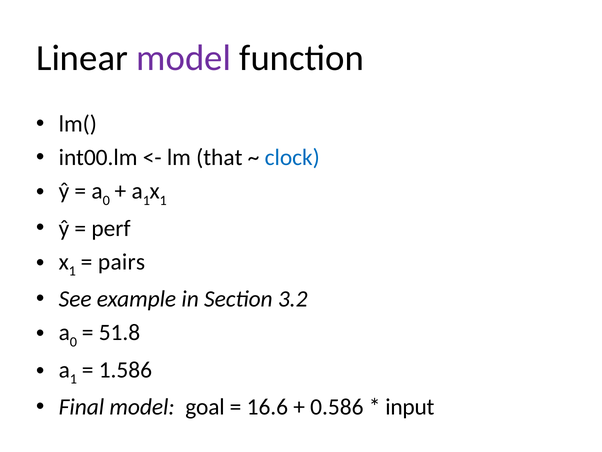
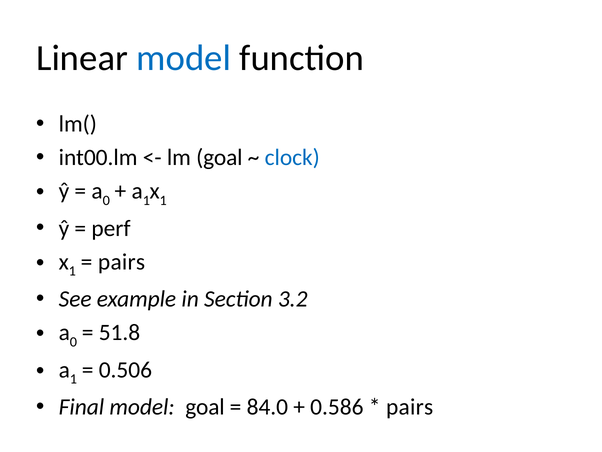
model at (184, 58) colour: purple -> blue
lm that: that -> goal
1.586: 1.586 -> 0.506
16.6: 16.6 -> 84.0
input at (410, 407): input -> pairs
